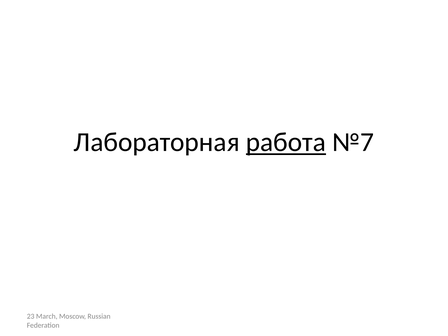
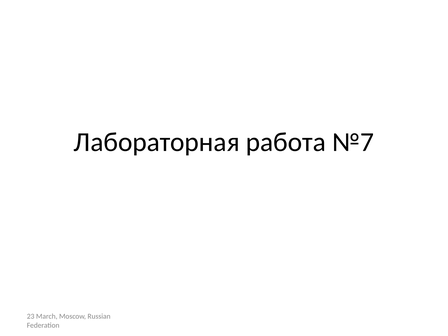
работа underline: present -> none
